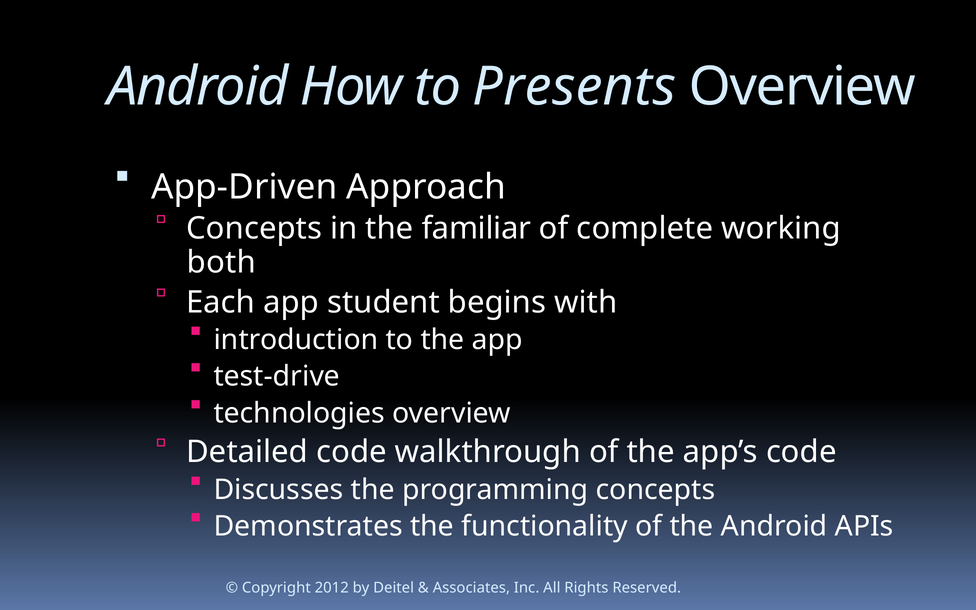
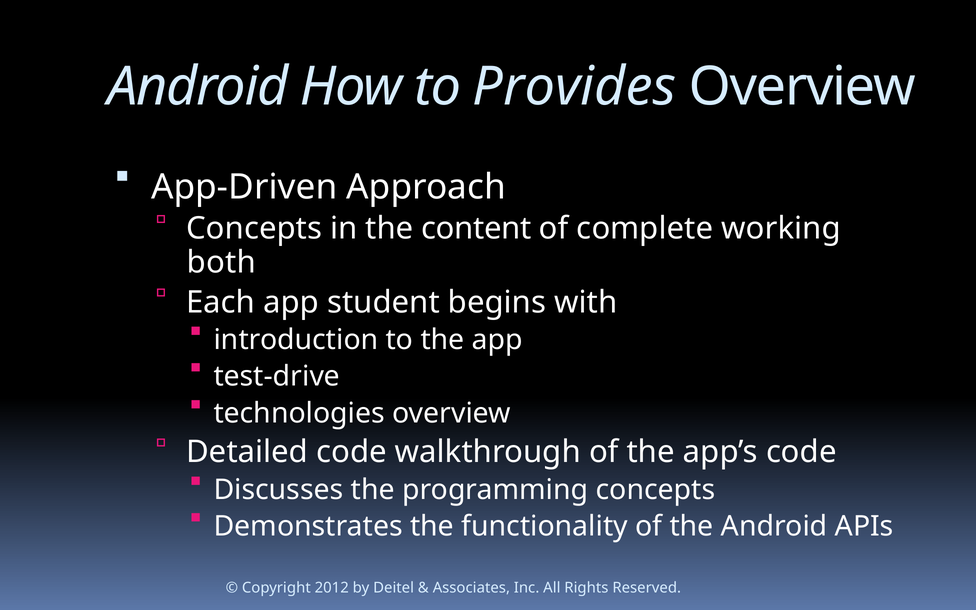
Presents: Presents -> Provides
familiar: familiar -> content
